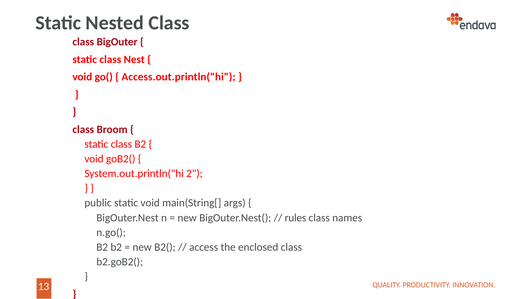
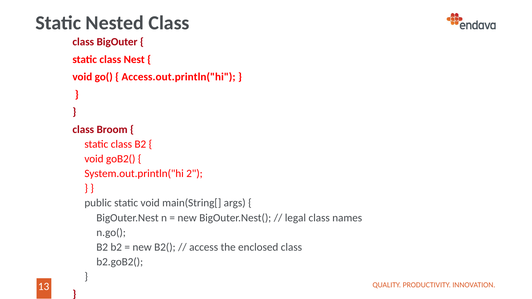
rules: rules -> legal
